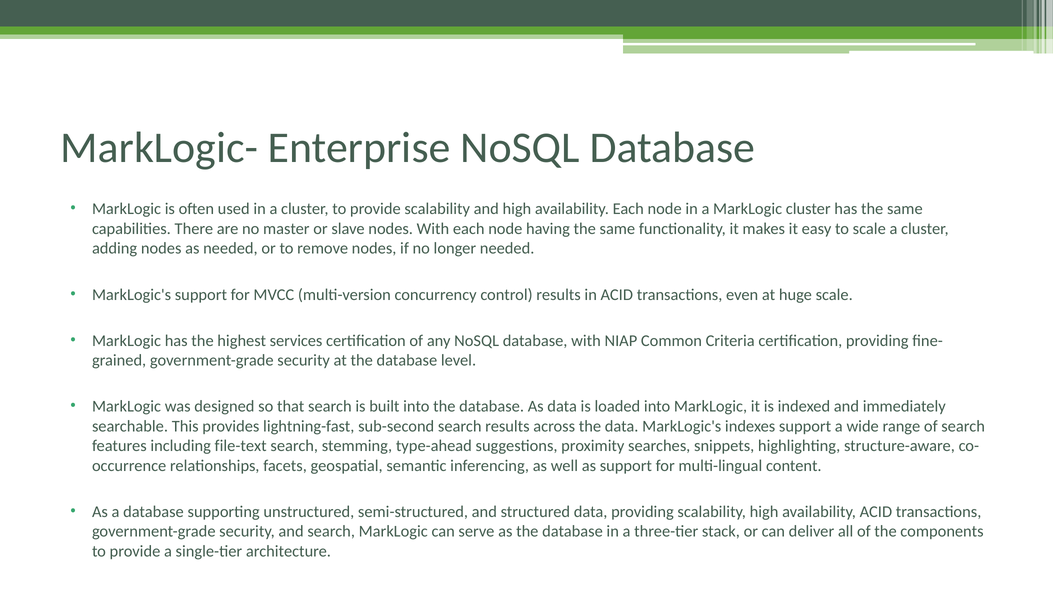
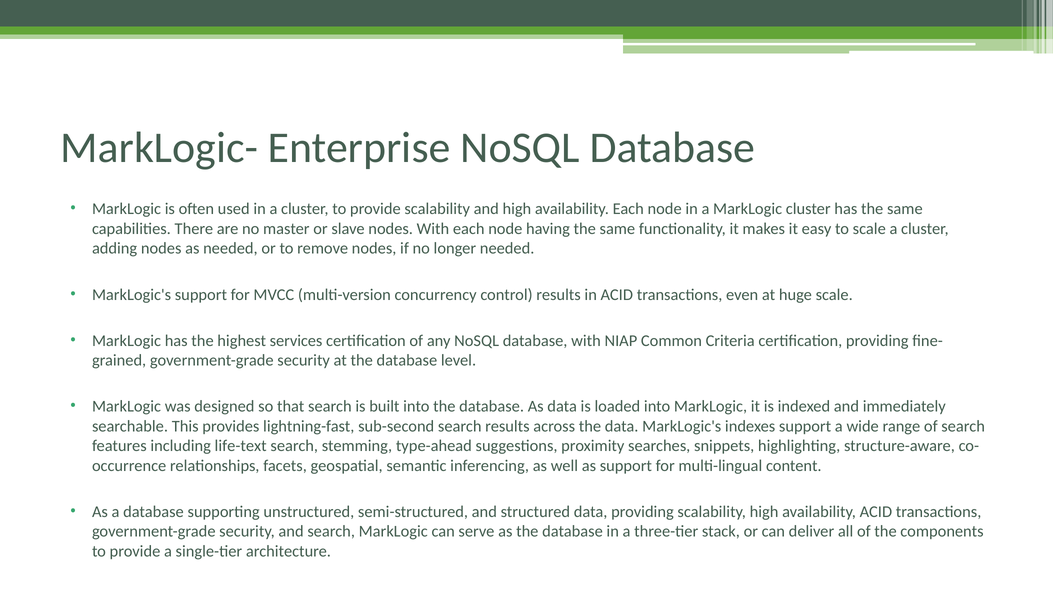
file-text: file-text -> life-text
